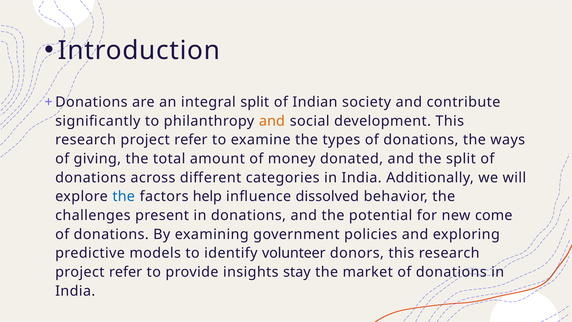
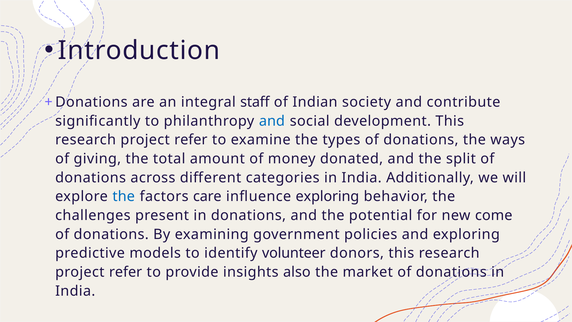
integral split: split -> staff
and at (272, 121) colour: orange -> blue
help: help -> care
influence dissolved: dissolved -> exploring
stay: stay -> also
